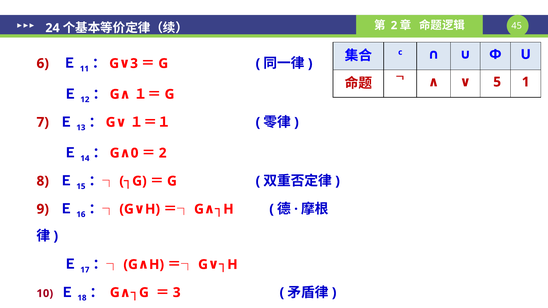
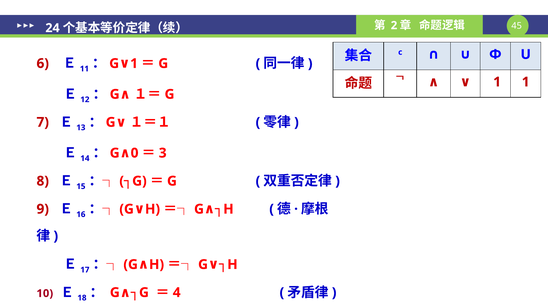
3 at (134, 64): 3 -> 1
5 at (497, 82): 5 -> 1
2 at (163, 153): 2 -> 3
3 at (177, 293): 3 -> 4
